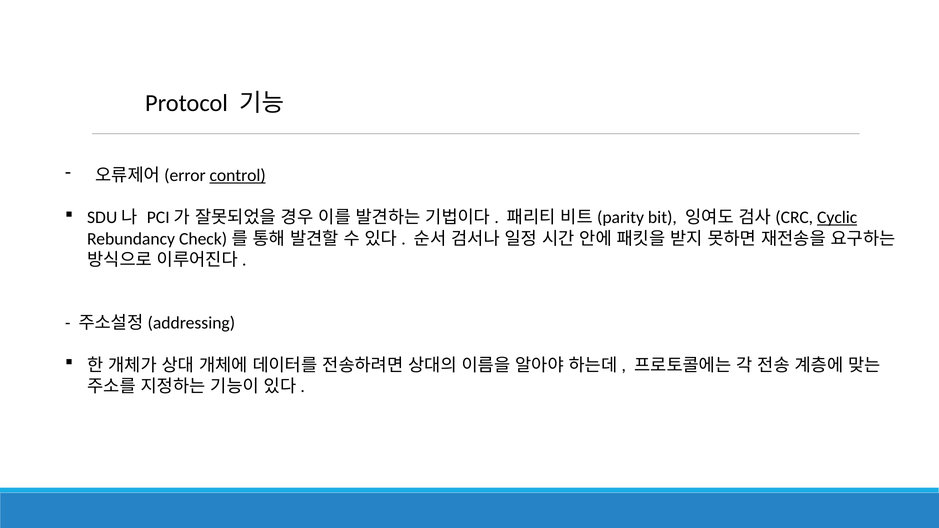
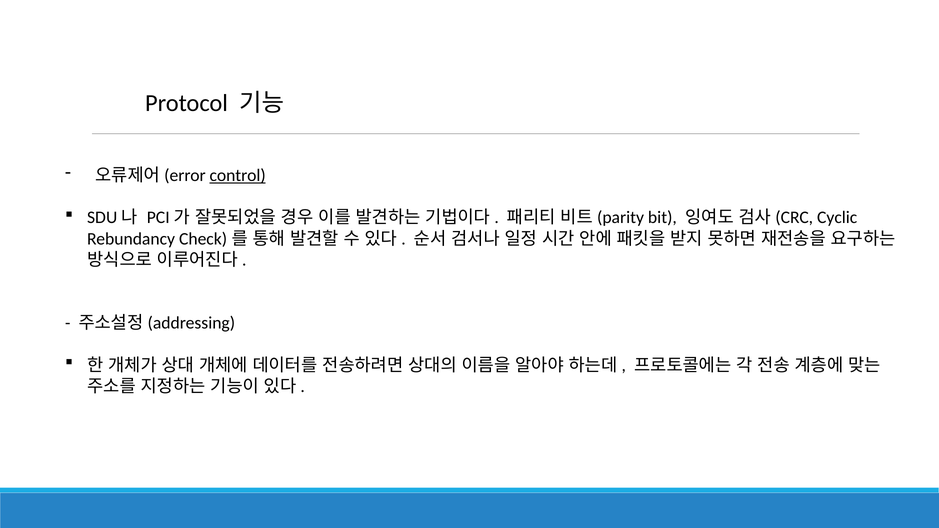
Cyclic underline: present -> none
